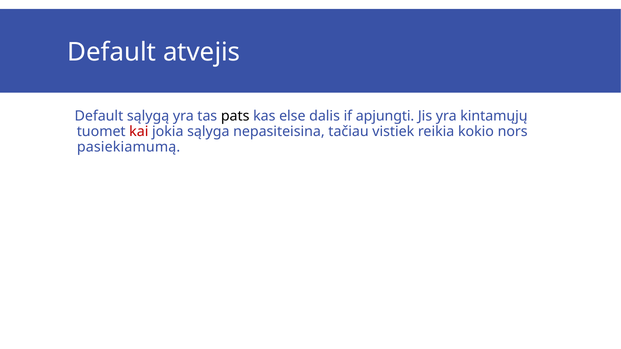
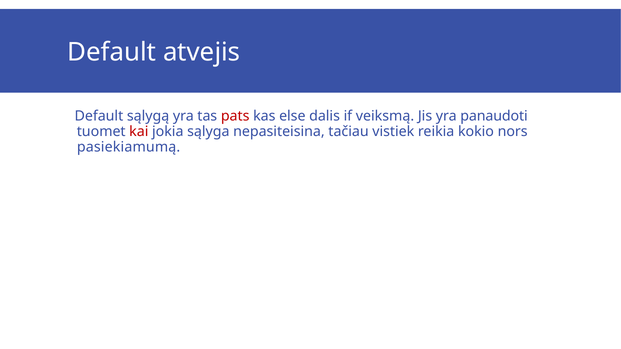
pats colour: black -> red
apjungti: apjungti -> veiksmą
kintamųjų: kintamųjų -> panaudoti
